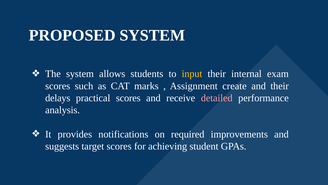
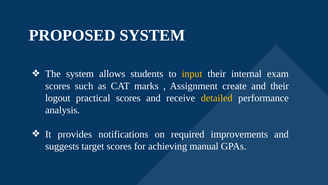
delays: delays -> logout
detailed colour: pink -> yellow
student: student -> manual
